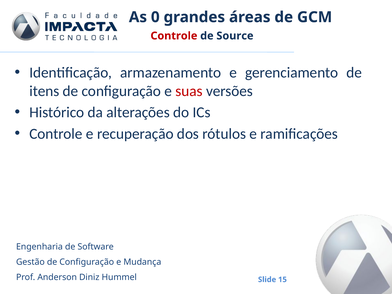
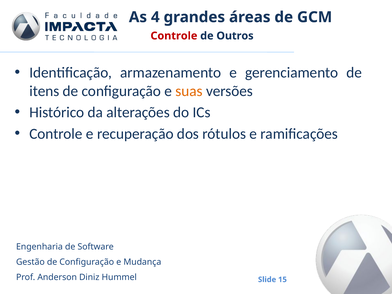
0: 0 -> 4
Source: Source -> Outros
suas colour: red -> orange
